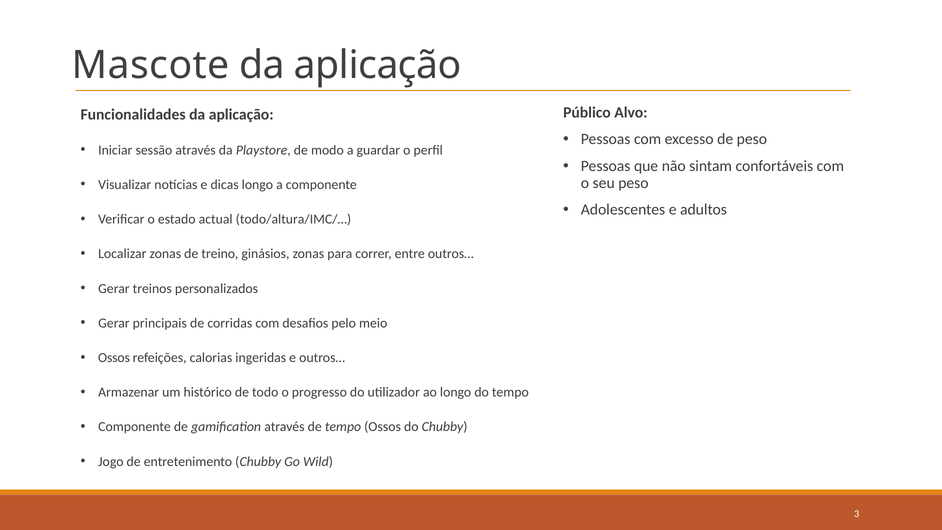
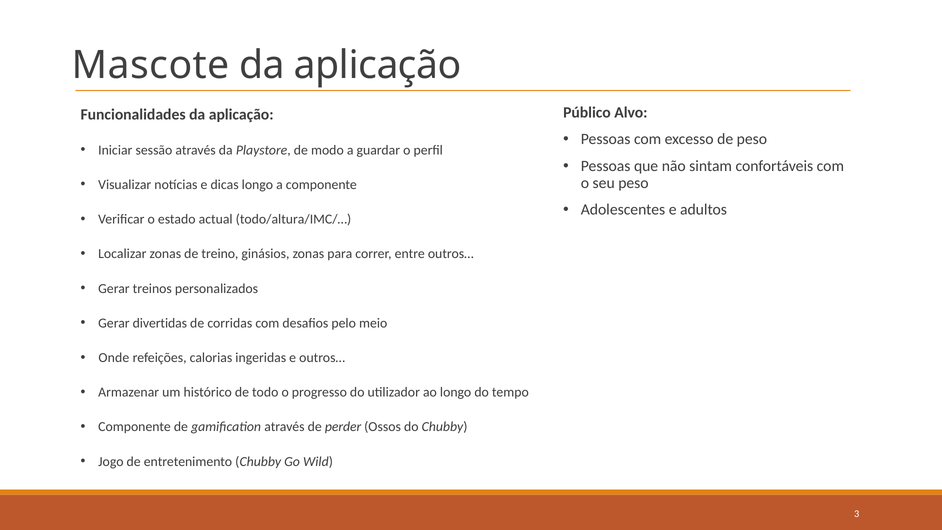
principais: principais -> divertidas
Ossos at (114, 358): Ossos -> Onde
de tempo: tempo -> perder
